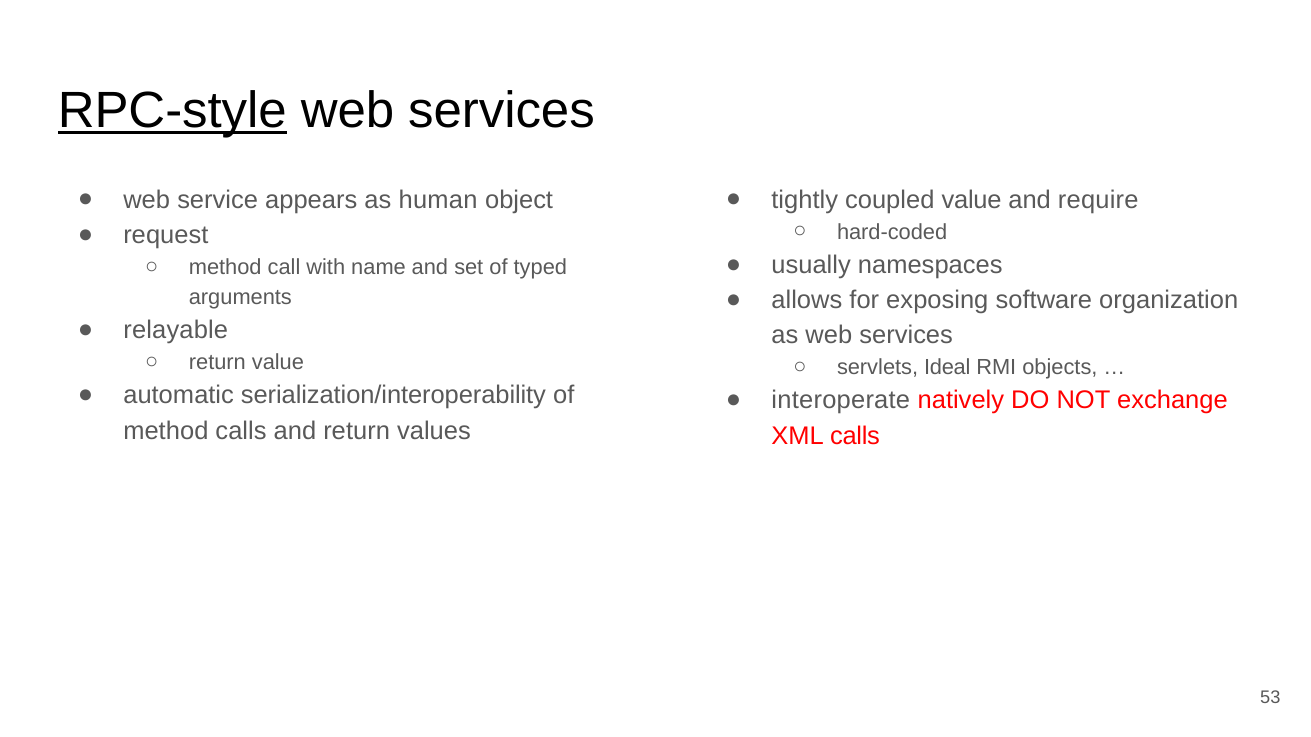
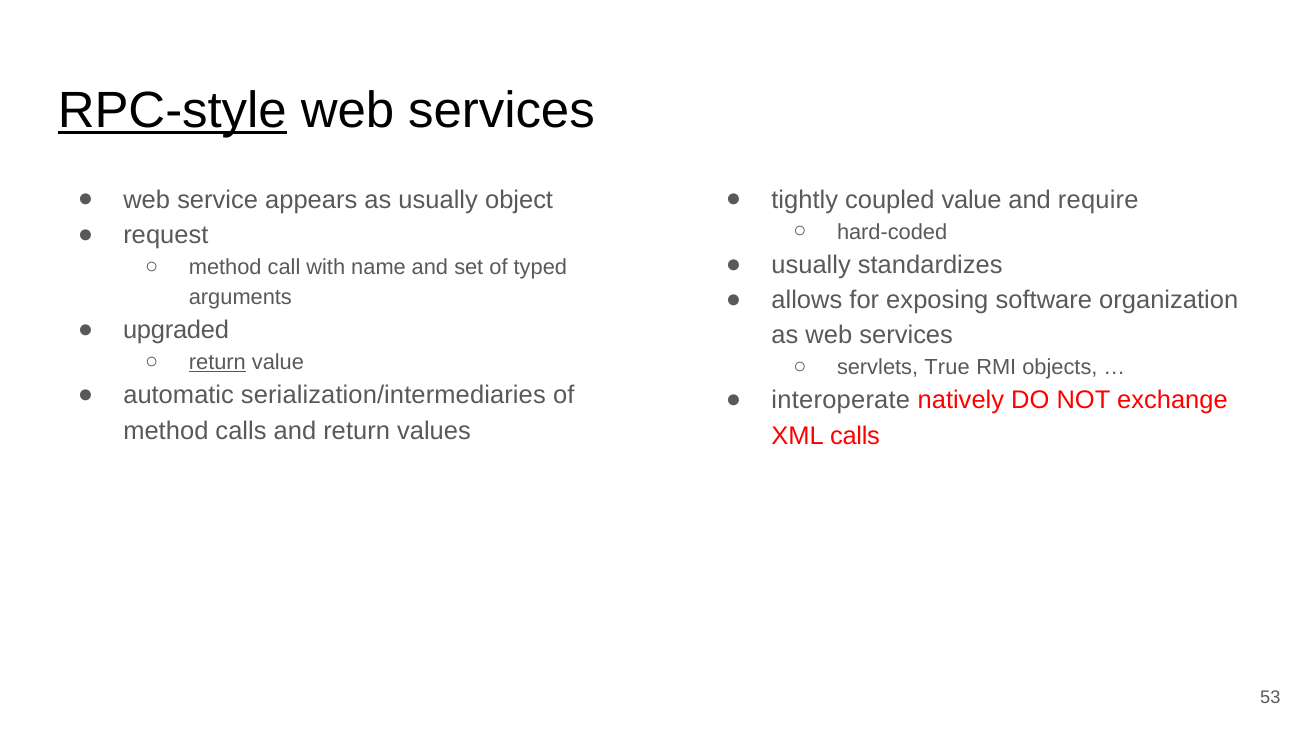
as human: human -> usually
namespaces: namespaces -> standardizes
relayable: relayable -> upgraded
return at (217, 363) underline: none -> present
Ideal: Ideal -> True
serialization/interoperability: serialization/interoperability -> serialization/intermediaries
